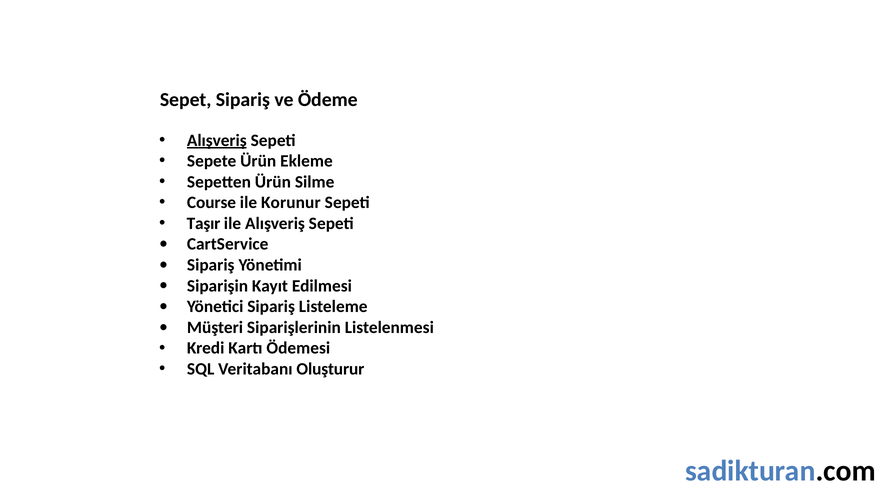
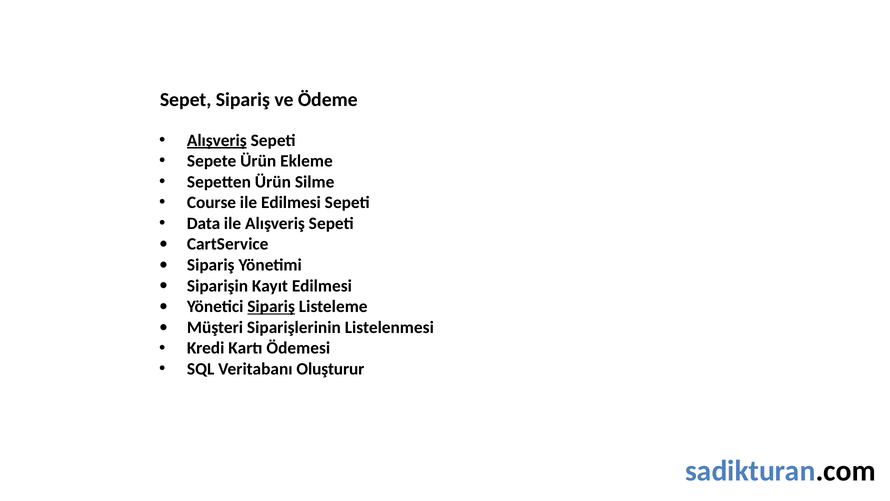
ile Korunur: Korunur -> Edilmesi
Taşır: Taşır -> Data
Sipariş at (271, 306) underline: none -> present
